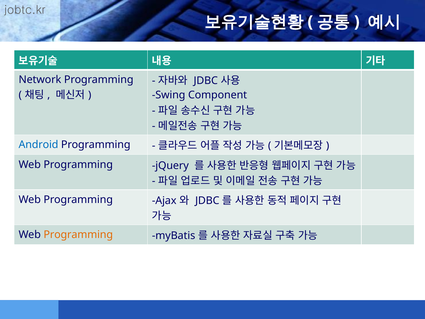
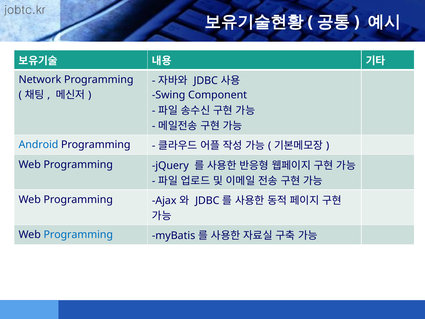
Programming at (78, 235) colour: orange -> blue
